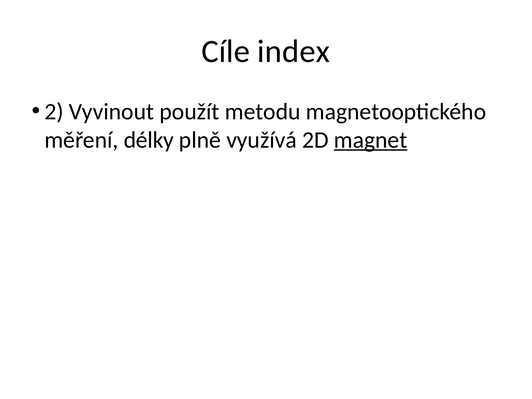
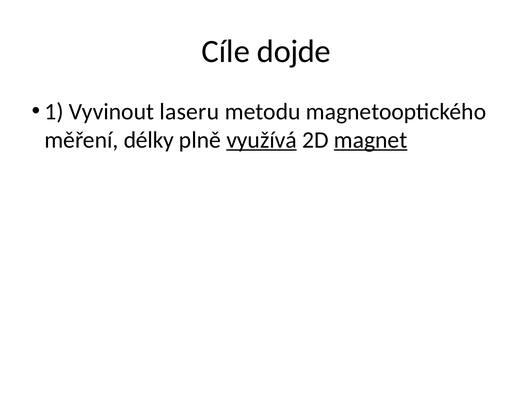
index: index -> dojde
2: 2 -> 1
použít: použít -> laseru
využívá underline: none -> present
